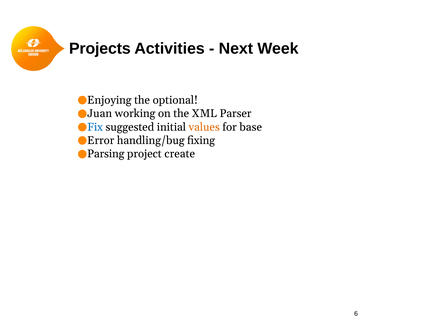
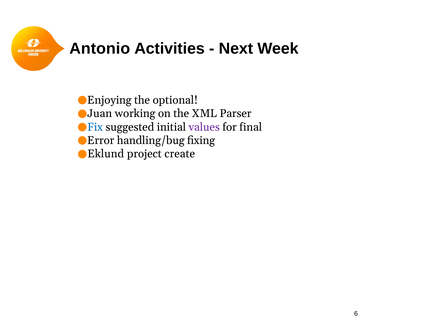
Projects: Projects -> Antonio
values colour: orange -> purple
base: base -> final
Parsing: Parsing -> Eklund
